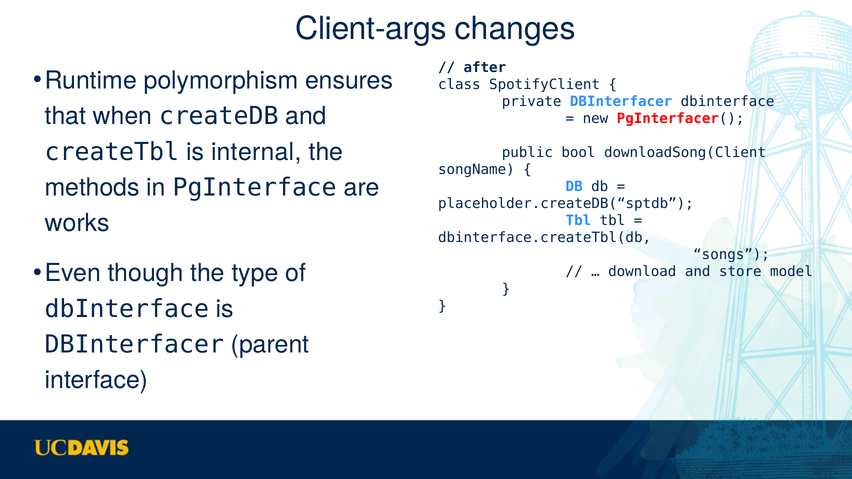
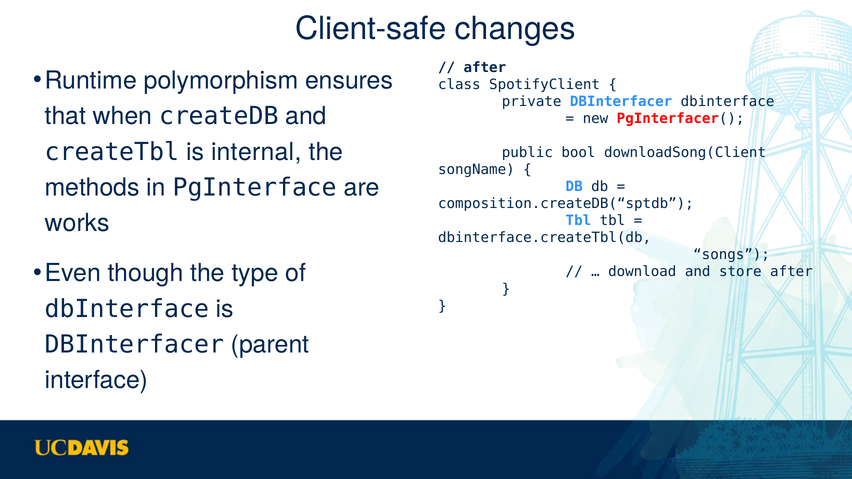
Client-args: Client-args -> Client-safe
placeholder.createDB(“sptdb: placeholder.createDB(“sptdb -> composition.createDB(“sptdb
store model: model -> after
